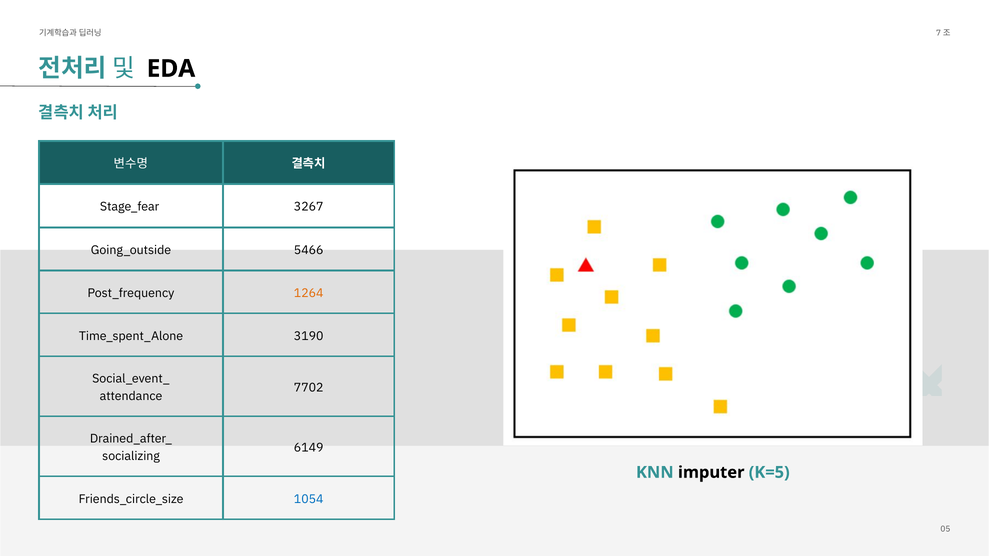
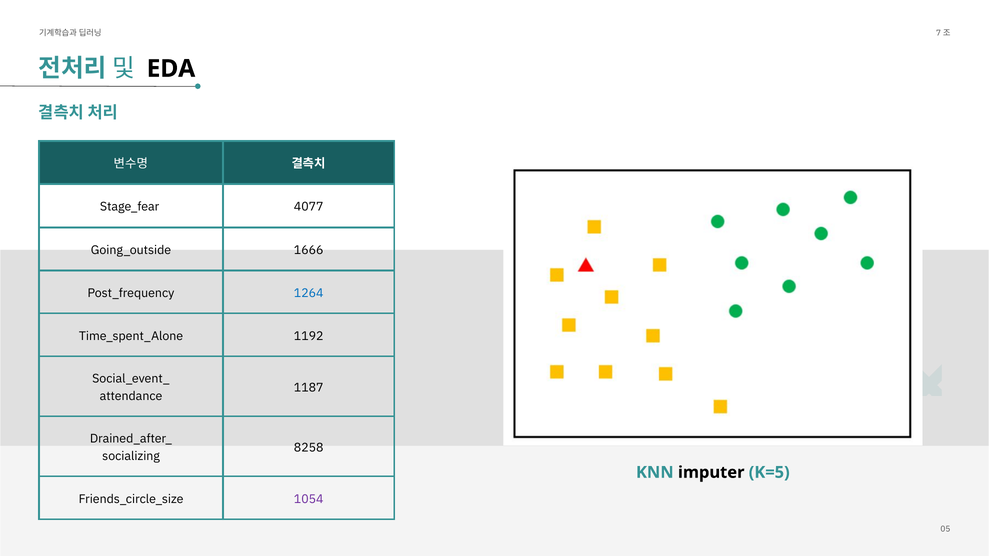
3267: 3267 -> 4077
5466: 5466 -> 1666
1264 colour: orange -> blue
3190: 3190 -> 1192
7702: 7702 -> 1187
6149: 6149 -> 8258
1054 colour: blue -> purple
